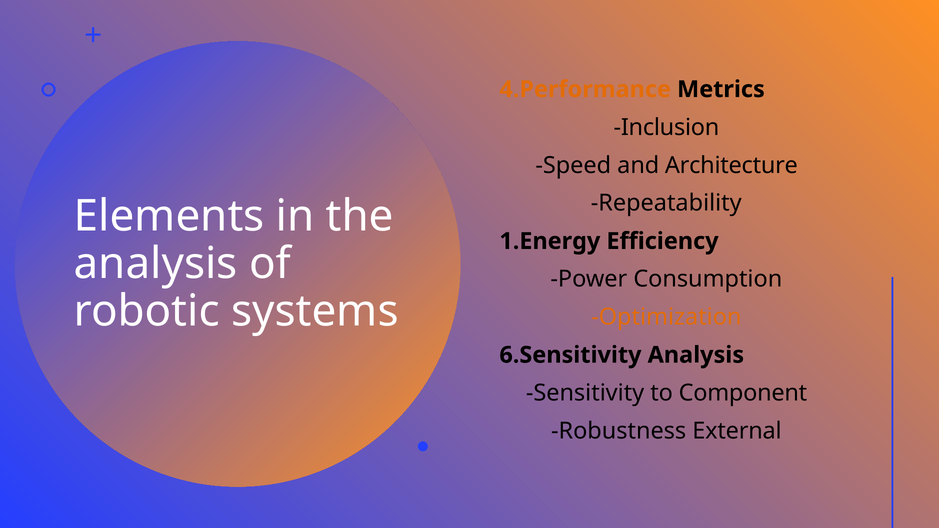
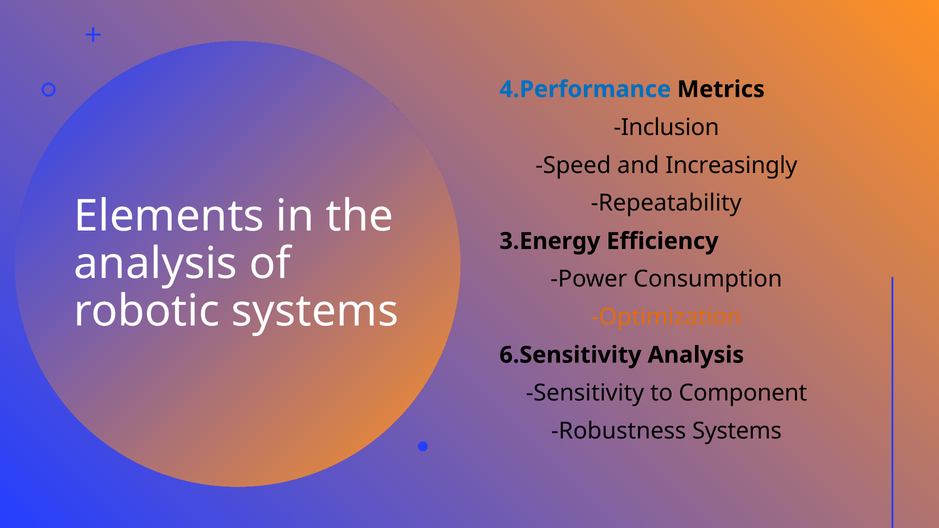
4.Performance colour: orange -> blue
Architecture: Architecture -> Increasingly
1.Energy: 1.Energy -> 3.Energy
Robustness External: External -> Systems
